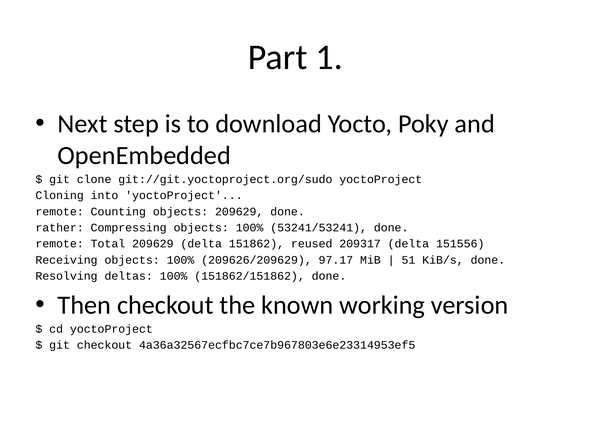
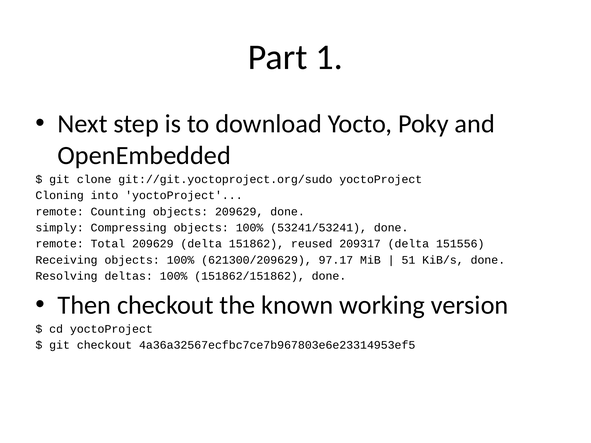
rather: rather -> simply
209626/209629: 209626/209629 -> 621300/209629
